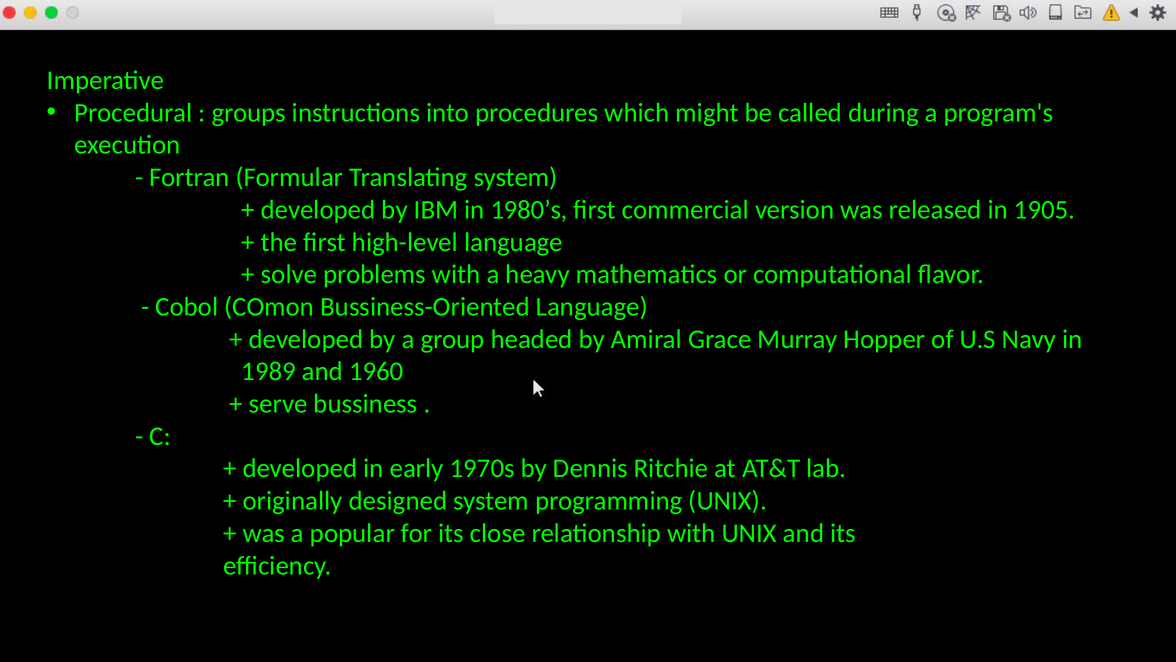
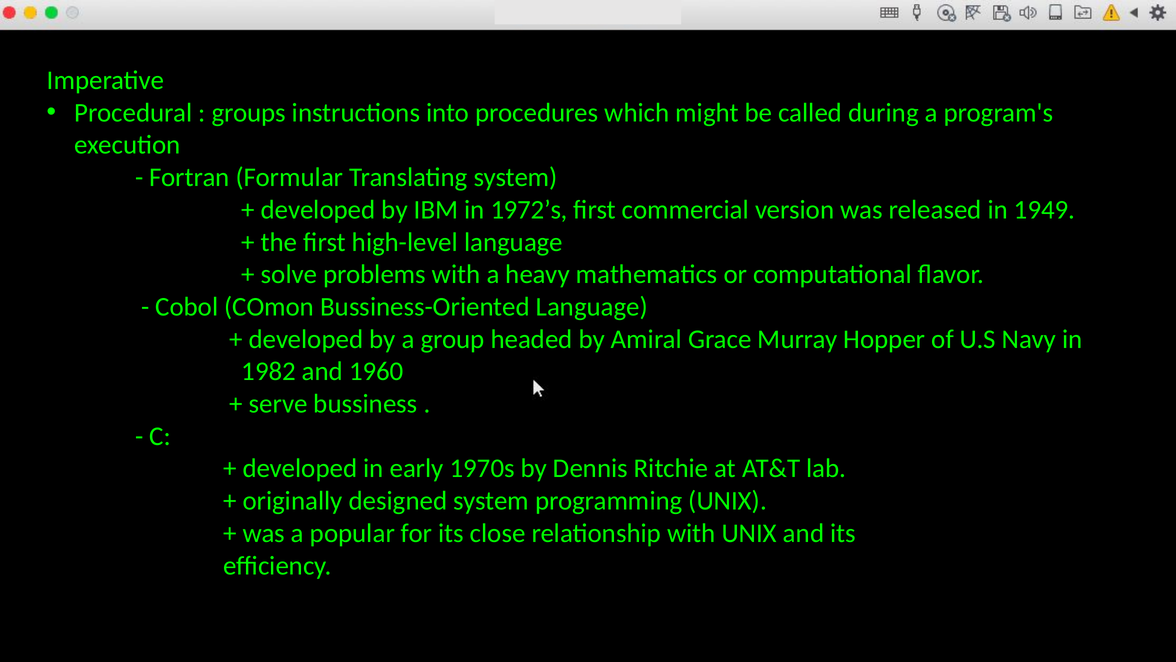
1980’s: 1980’s -> 1972’s
1905: 1905 -> 1949
1989: 1989 -> 1982
